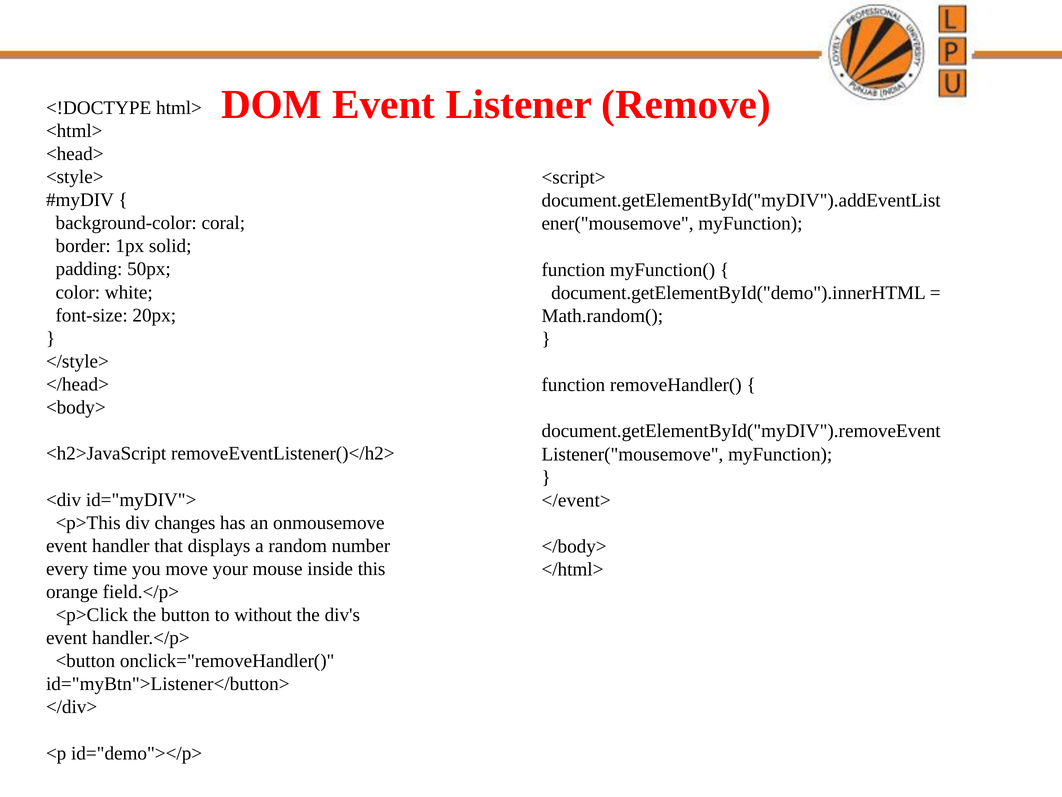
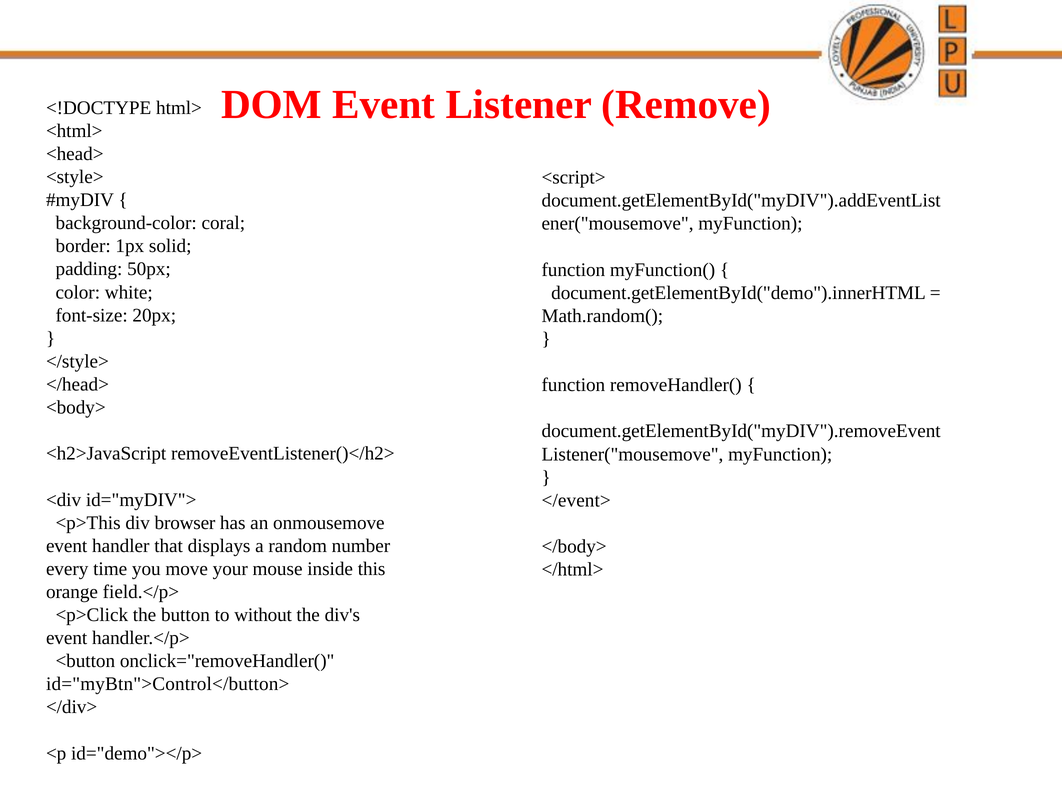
changes: changes -> browser
id="myBtn">Listener</button>: id="myBtn">Listener</button> -> id="myBtn">Control</button>
